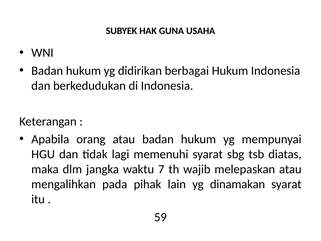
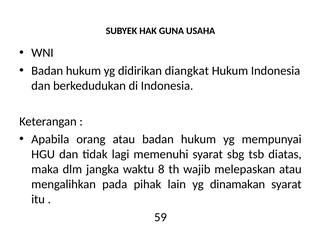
berbagai: berbagai -> diangkat
7: 7 -> 8
